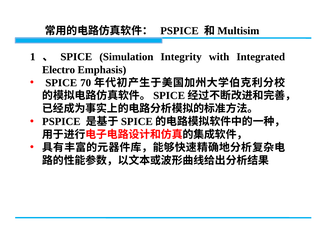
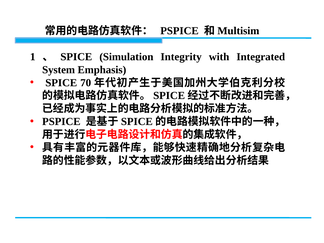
Electro: Electro -> System
